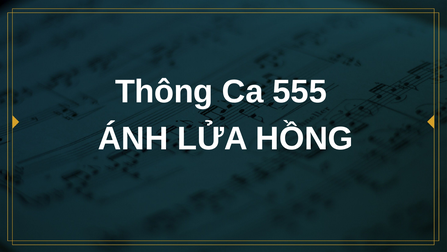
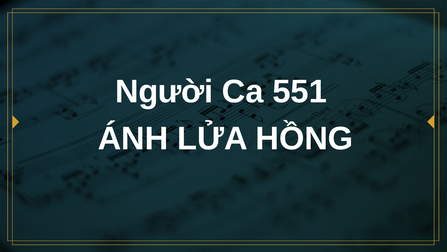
Thông: Thông -> Người
555: 555 -> 551
